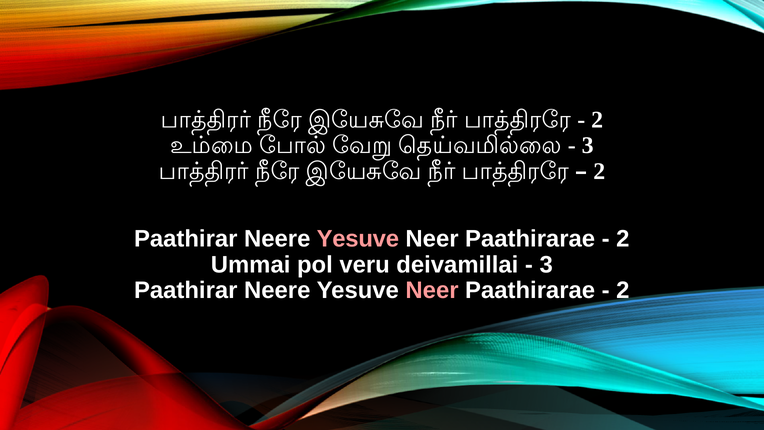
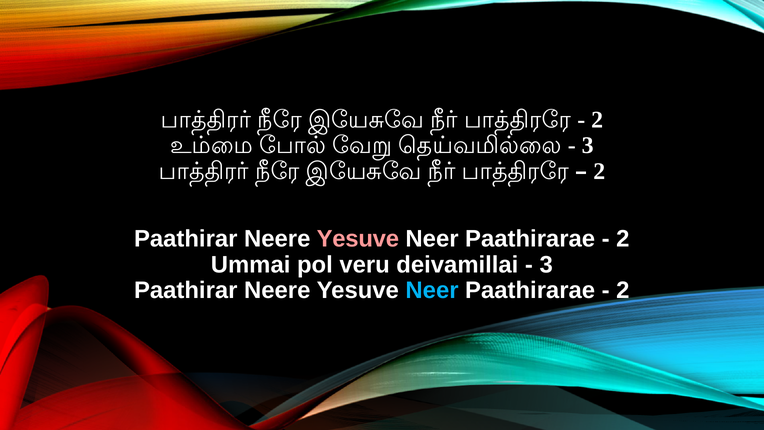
Neer at (432, 290) colour: pink -> light blue
